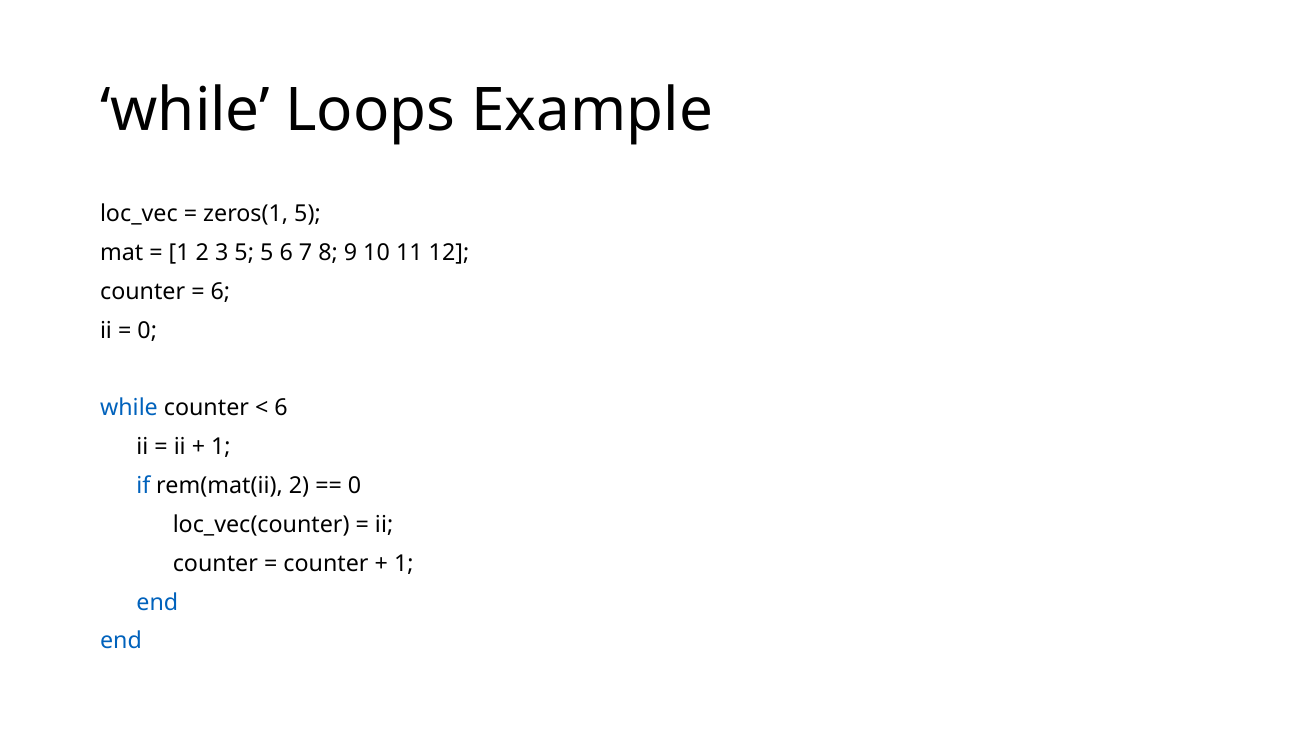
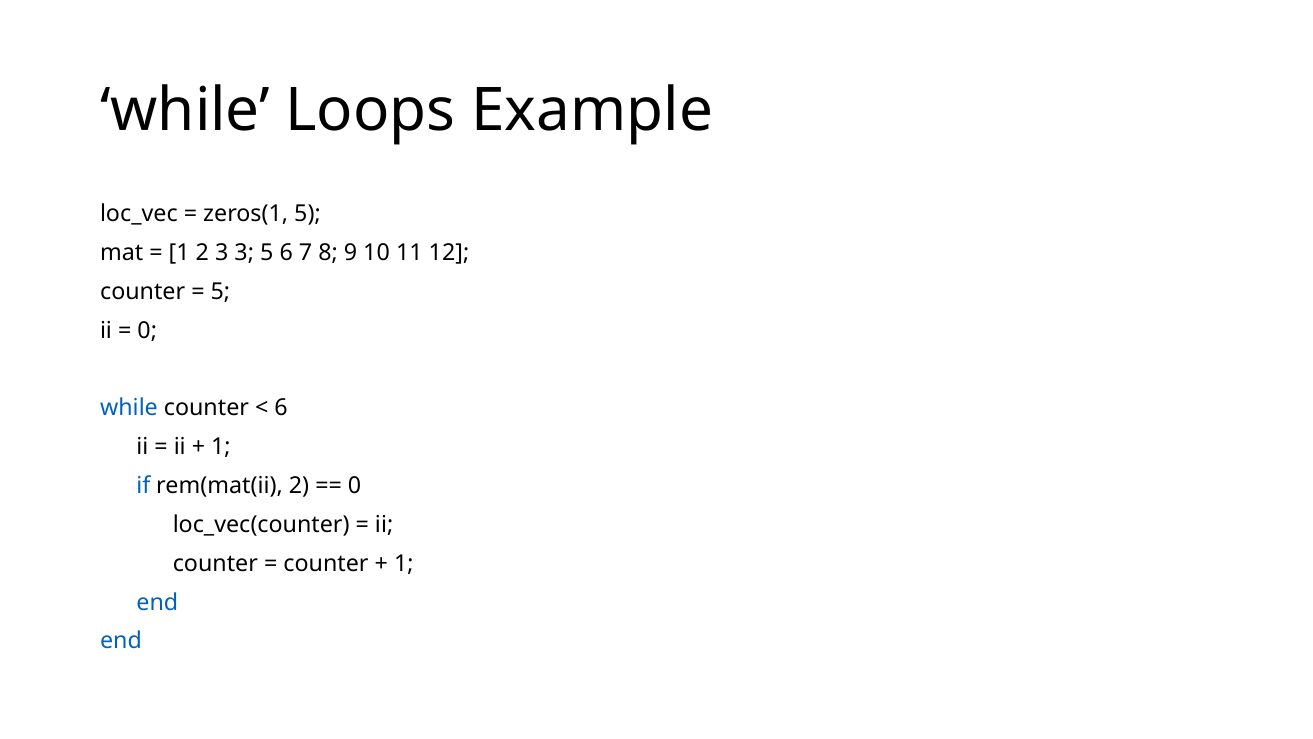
3 5: 5 -> 3
6 at (220, 292): 6 -> 5
